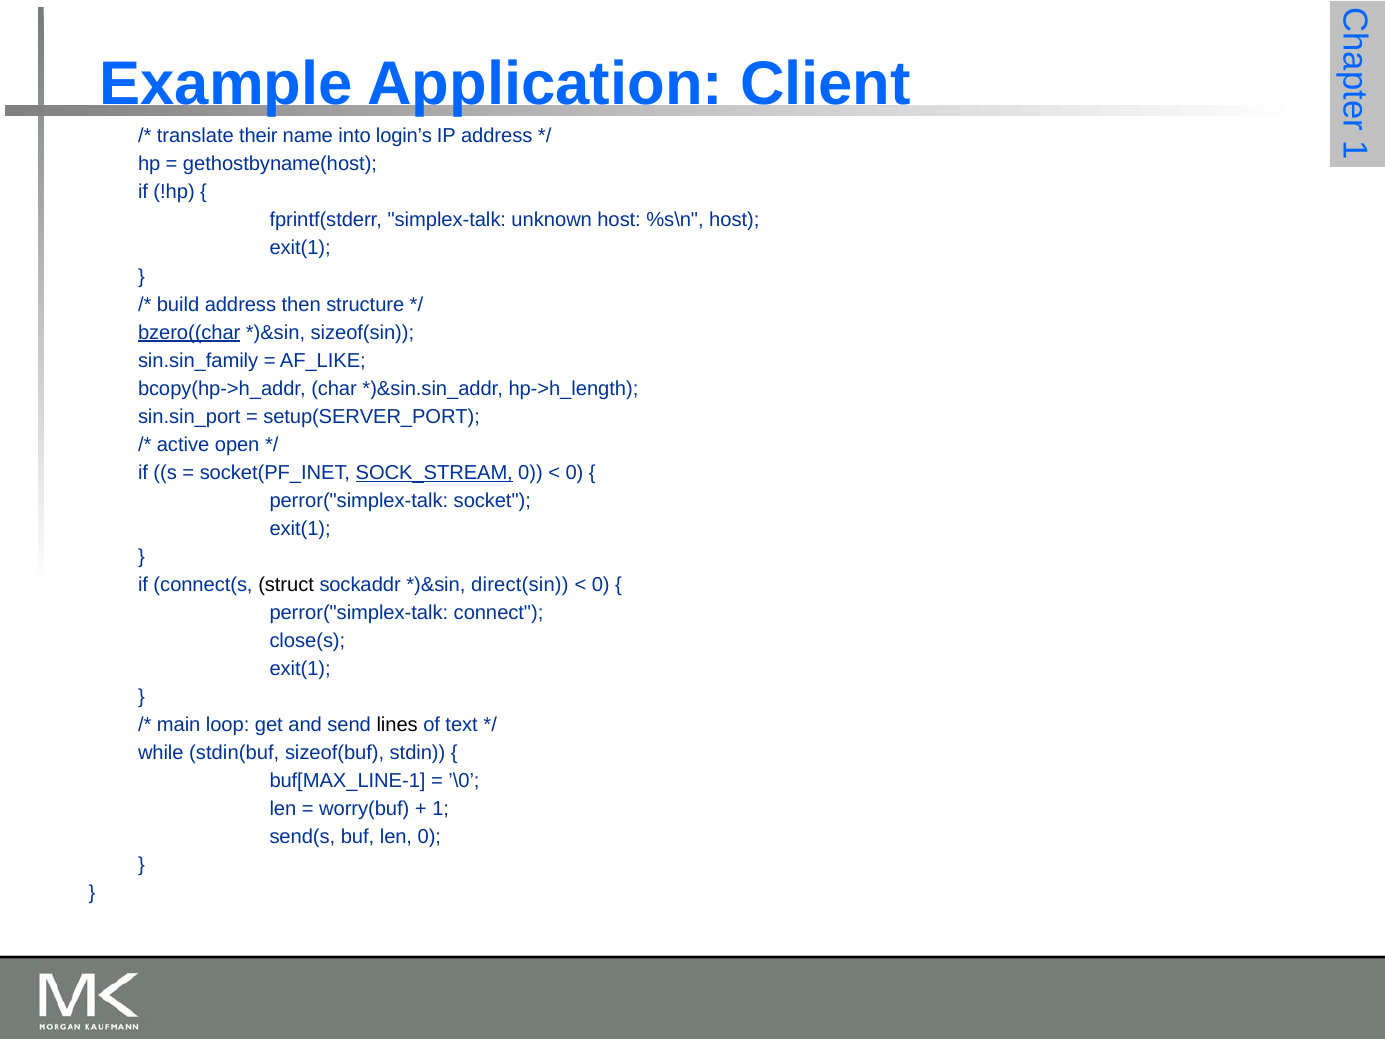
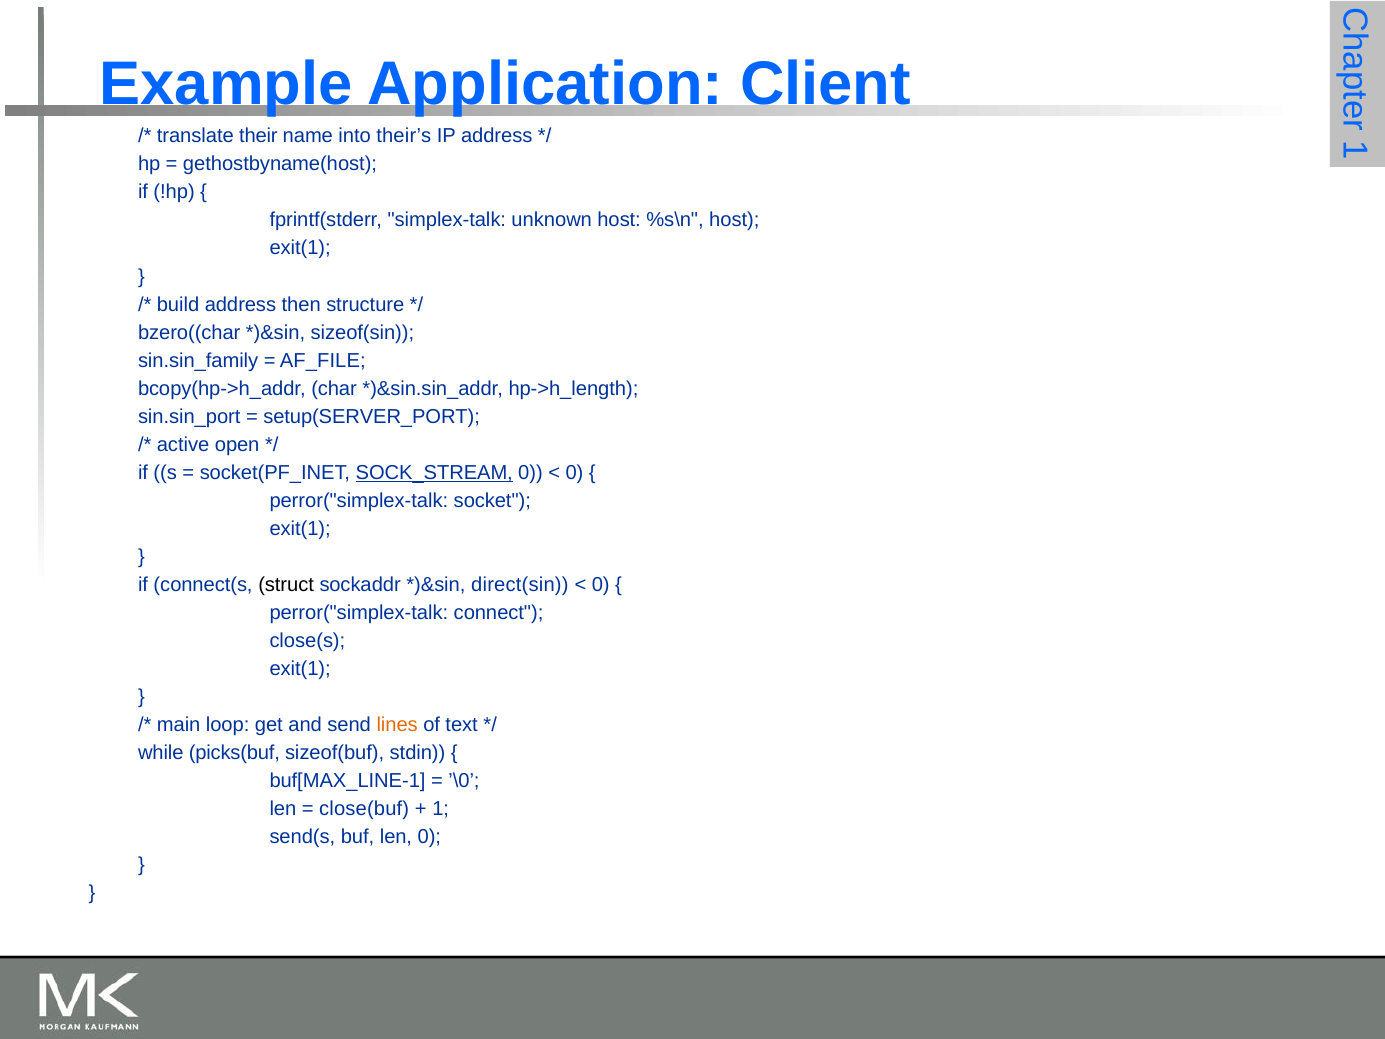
login’s: login’s -> their’s
bzero((char underline: present -> none
AF_LIKE: AF_LIKE -> AF_FILE
lines colour: black -> orange
stdin(buf: stdin(buf -> picks(buf
worry(buf: worry(buf -> close(buf
